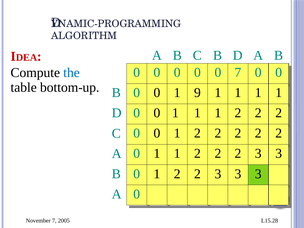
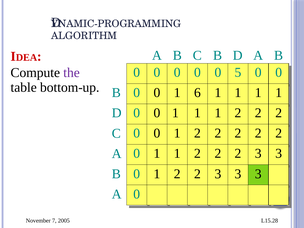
0 7: 7 -> 5
the colour: blue -> purple
9: 9 -> 6
